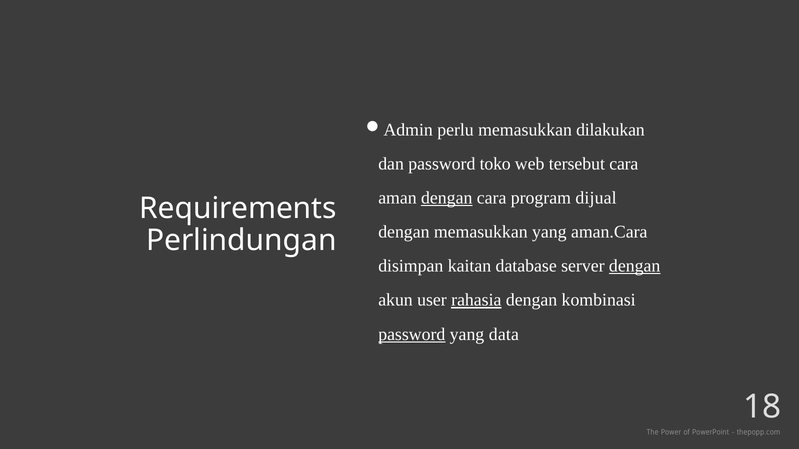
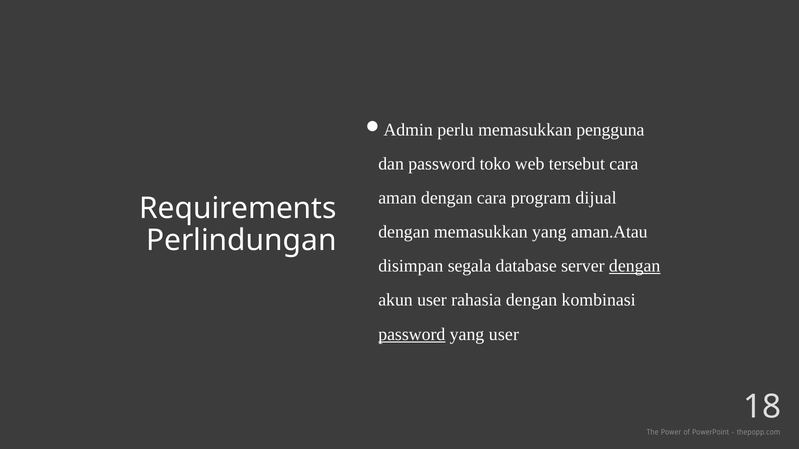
dilakukan: dilakukan -> pengguna
dengan at (447, 198) underline: present -> none
aman.Cara: aman.Cara -> aman.Atau
kaitan: kaitan -> segala
rahasia underline: present -> none
yang data: data -> user
